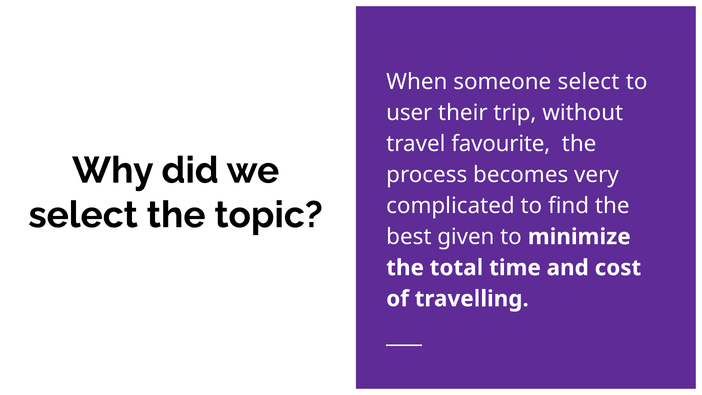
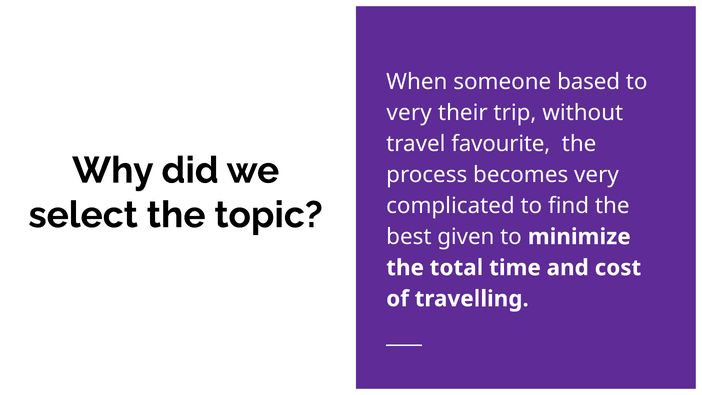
someone select: select -> based
user at (409, 113): user -> very
